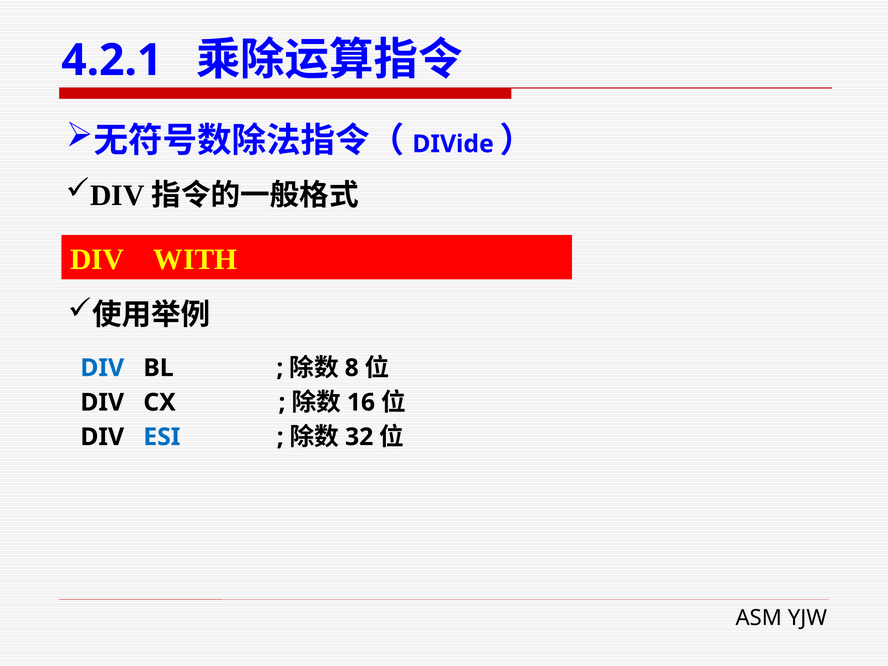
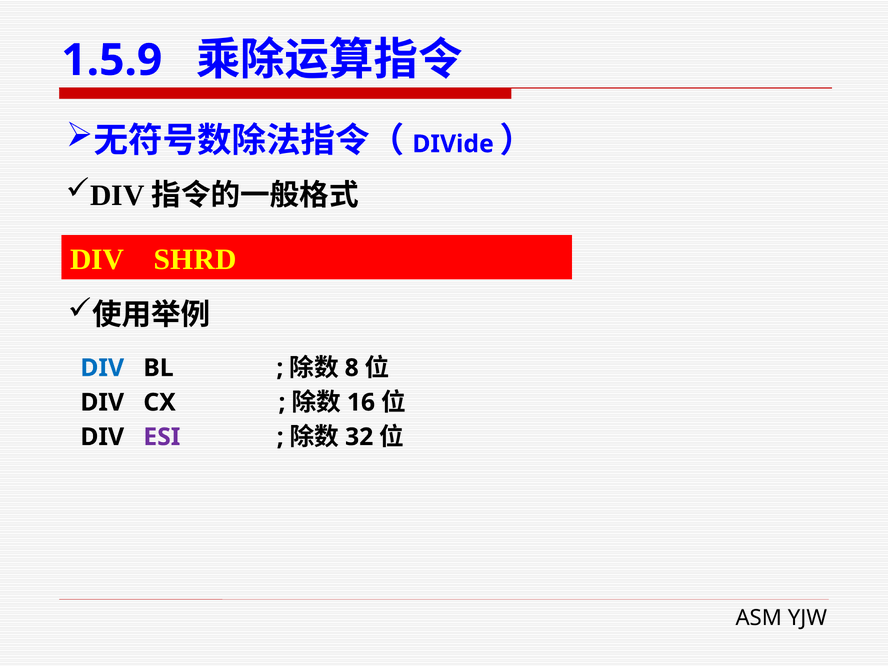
4.2.1: 4.2.1 -> 1.5.9
WITH: WITH -> SHRD
ESI colour: blue -> purple
